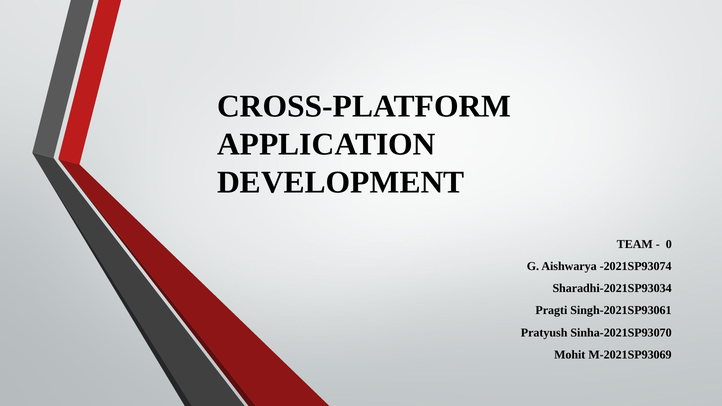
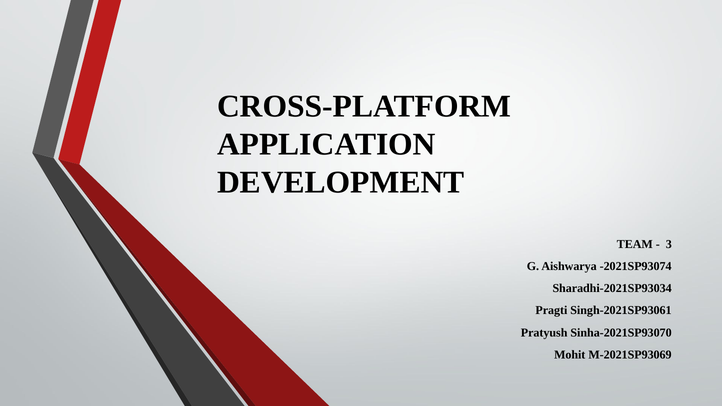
0: 0 -> 3
